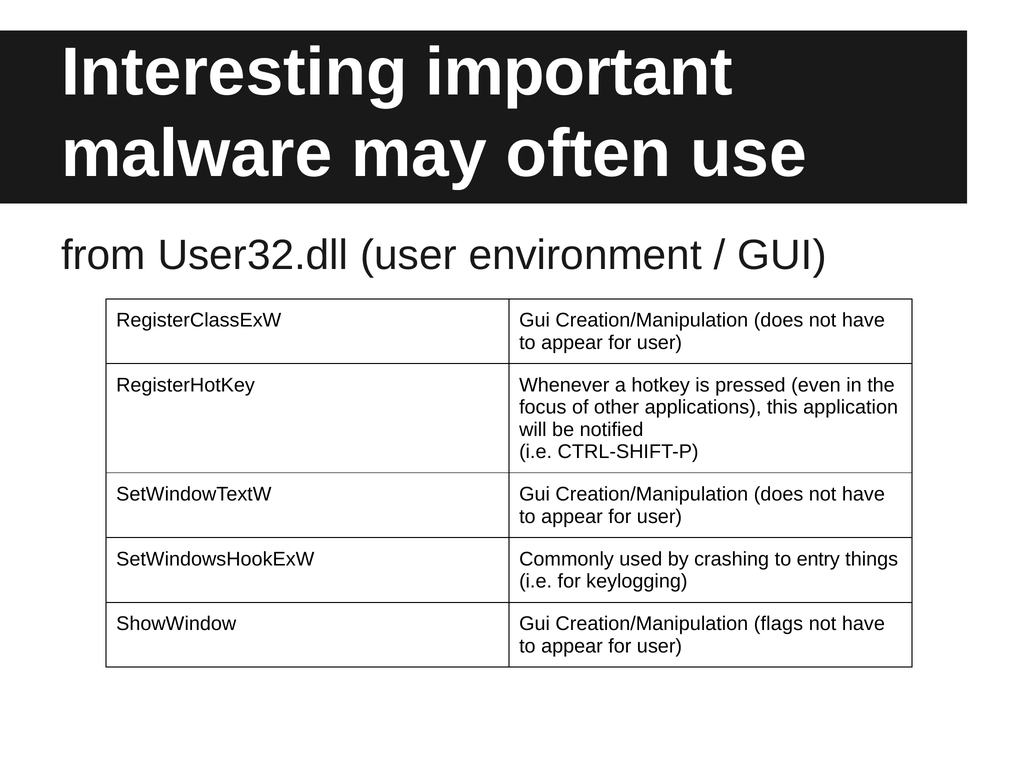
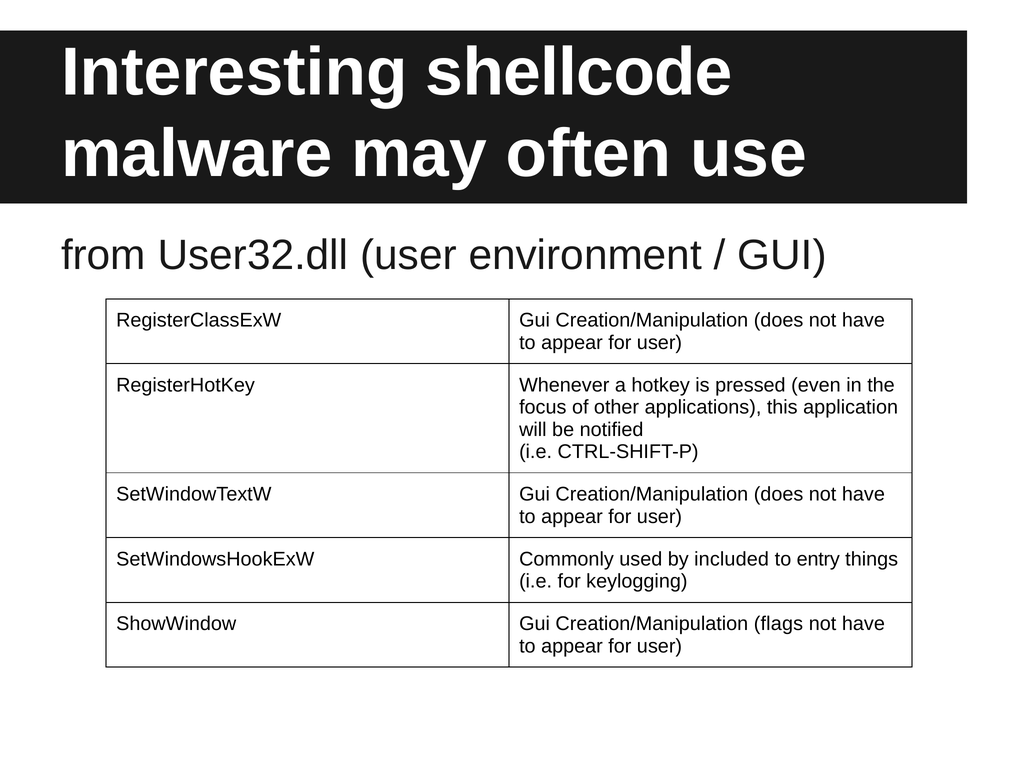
important: important -> shellcode
crashing: crashing -> included
